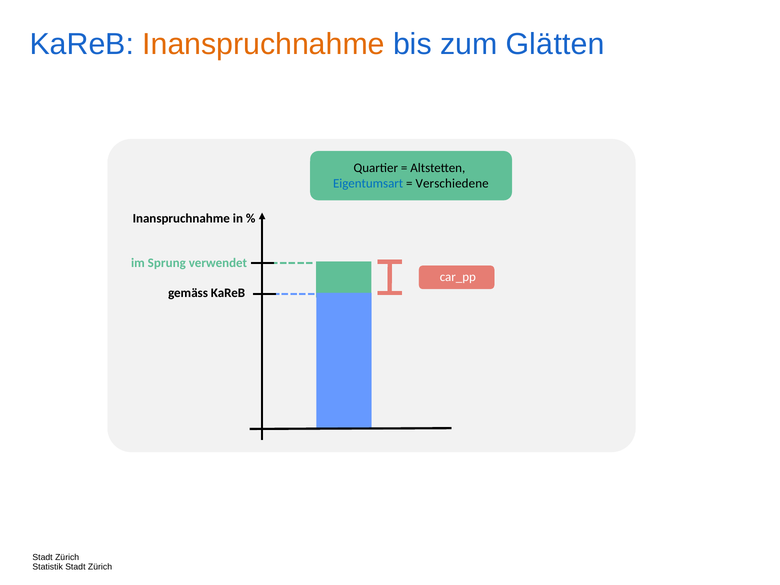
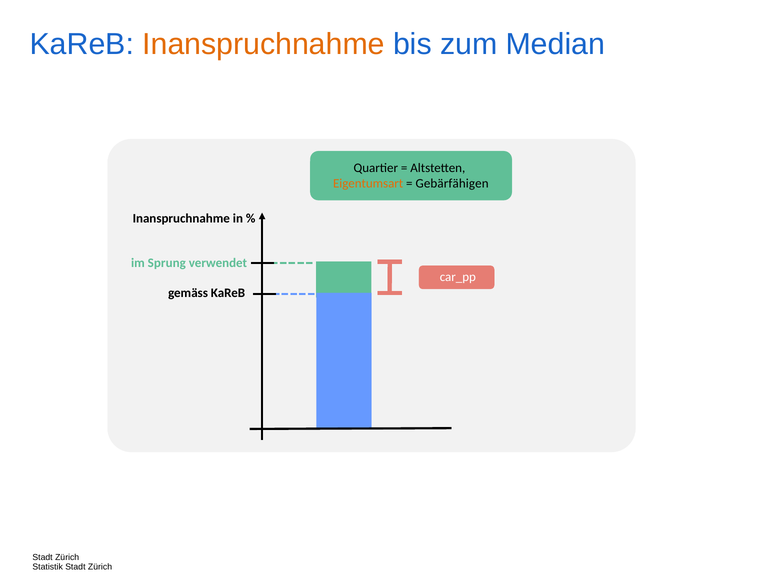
Glätten: Glätten -> Median
Eigentumsart colour: blue -> orange
Verschiedene: Verschiedene -> Gebärfähigen
